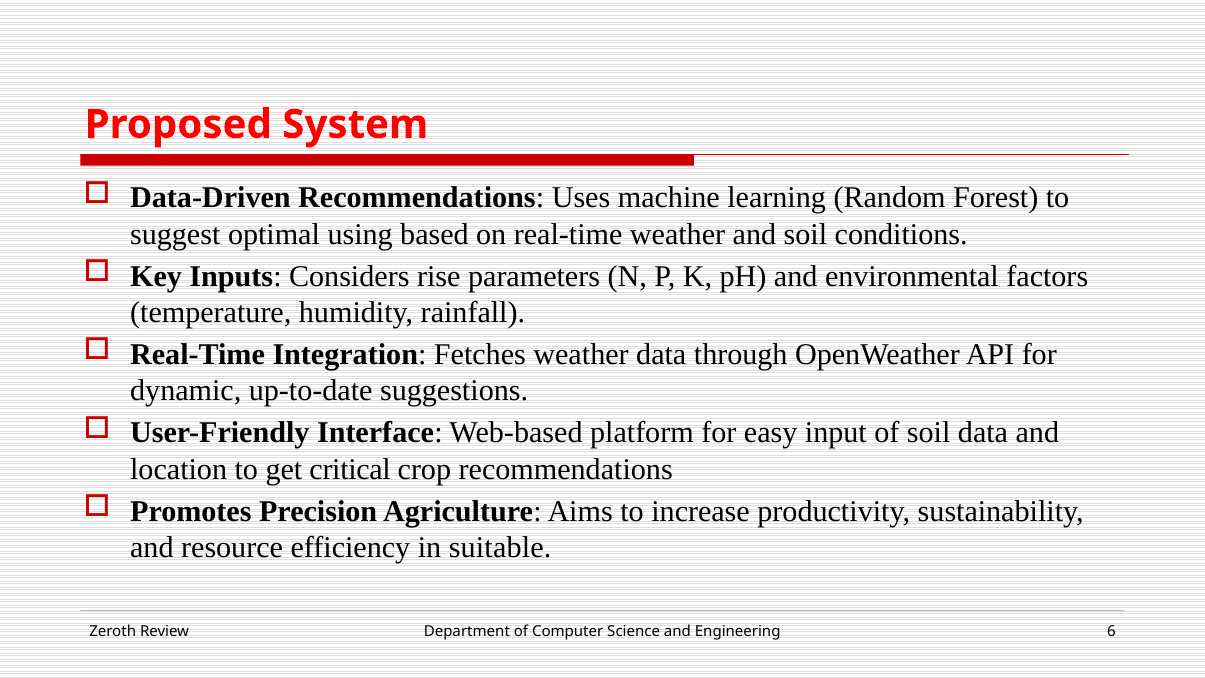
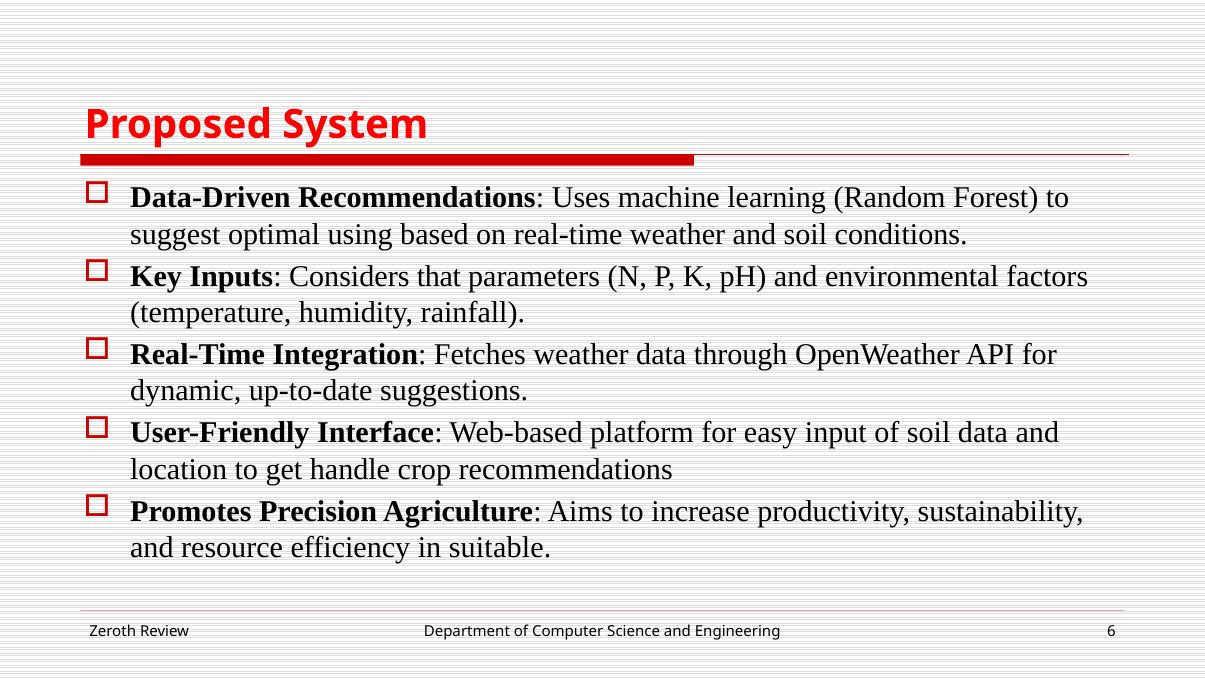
rise: rise -> that
critical: critical -> handle
